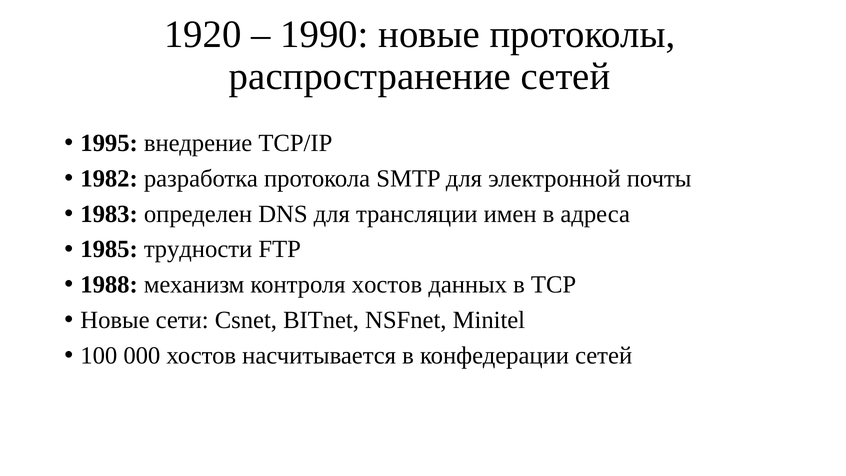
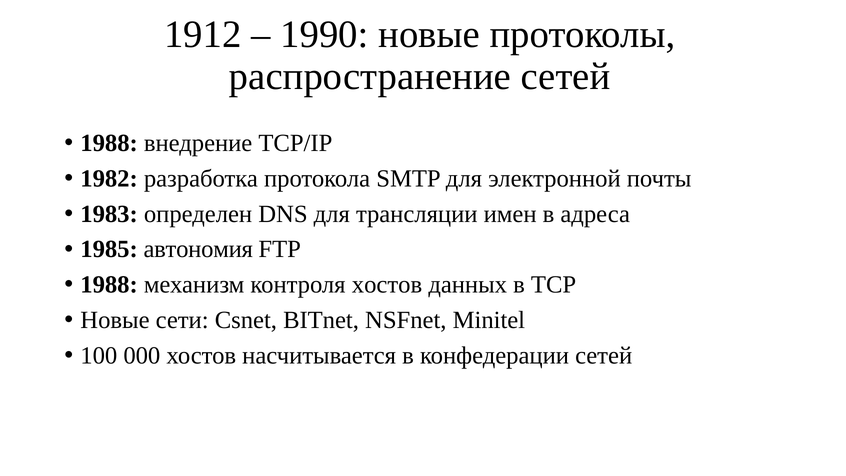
1920: 1920 -> 1912
1995 at (109, 143): 1995 -> 1988
трудности: трудности -> автономия
